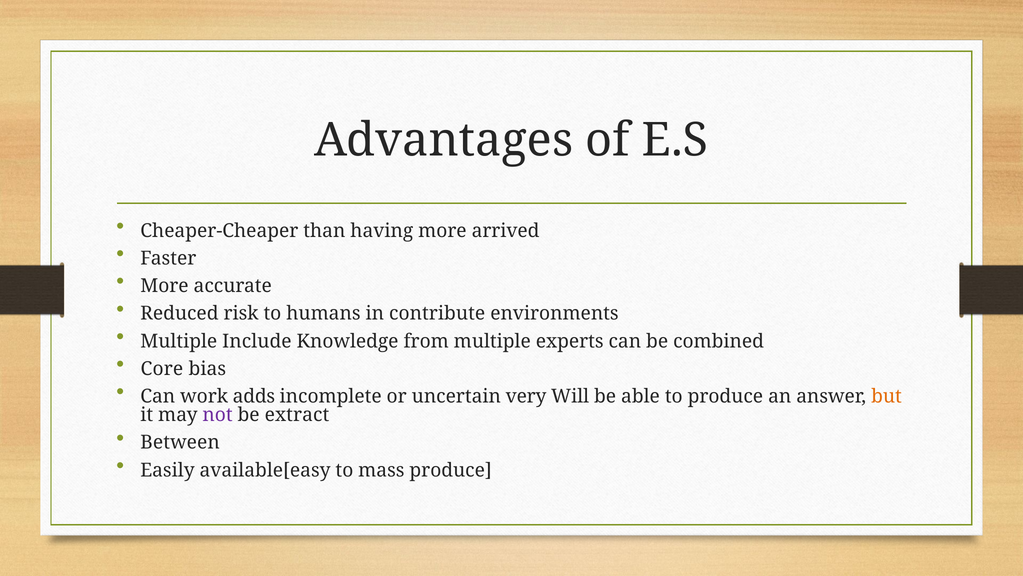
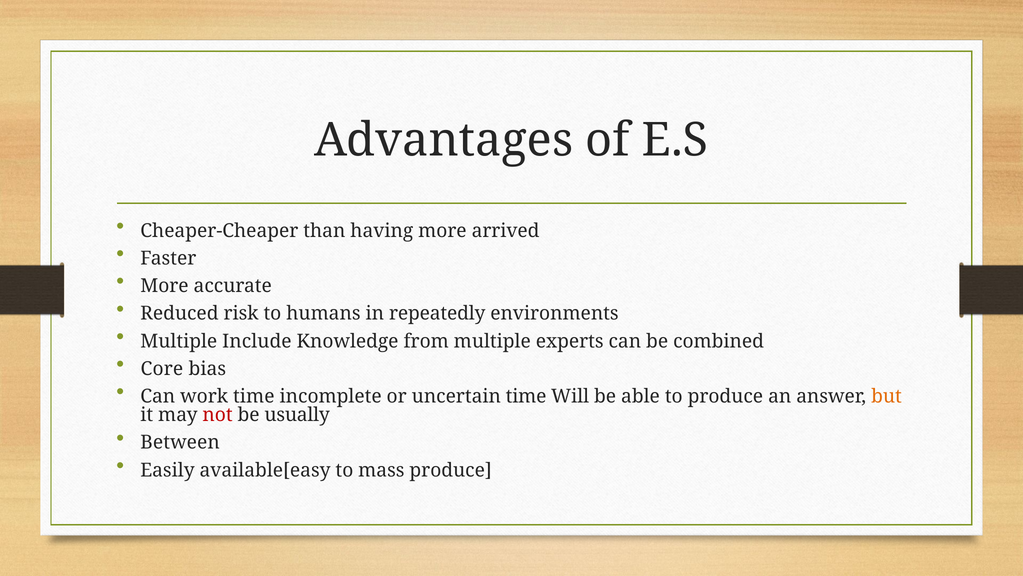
contribute: contribute -> repeatedly
work adds: adds -> time
uncertain very: very -> time
not colour: purple -> red
extract: extract -> usually
